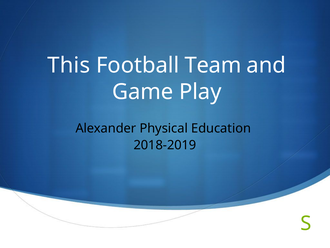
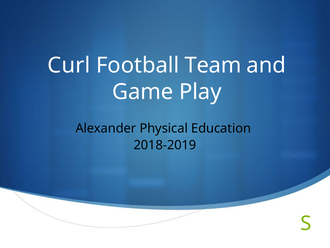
This: This -> Curl
